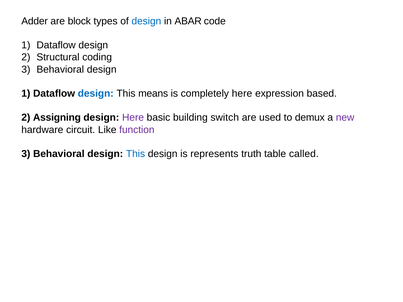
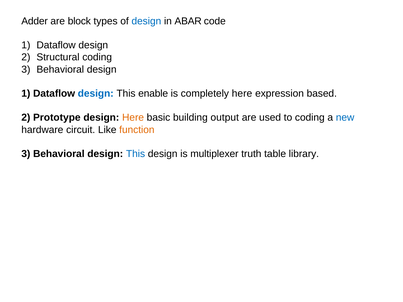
means: means -> enable
Assigning: Assigning -> Prototype
Here at (133, 118) colour: purple -> orange
switch: switch -> output
to demux: demux -> coding
new colour: purple -> blue
function colour: purple -> orange
represents: represents -> multiplexer
called: called -> library
